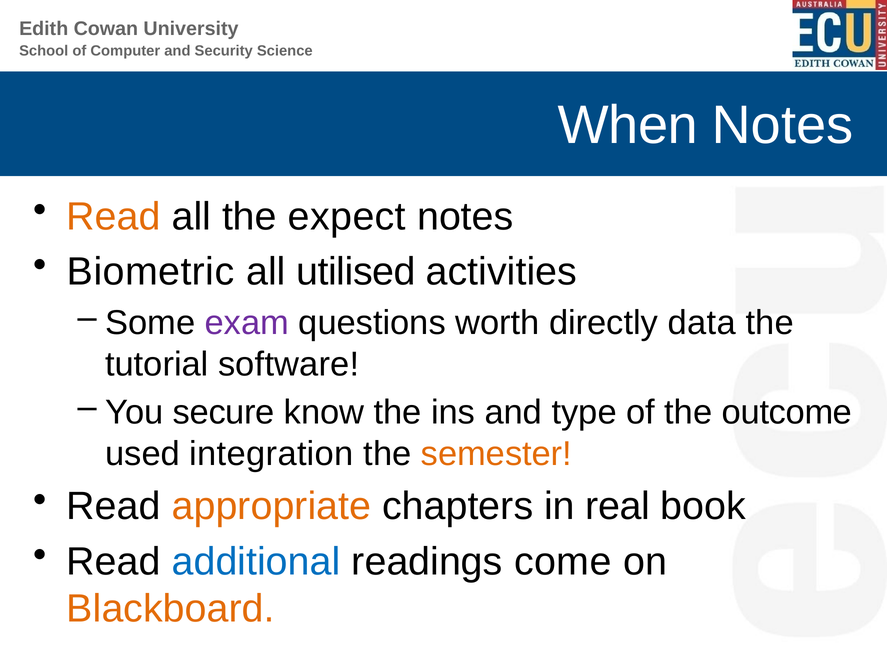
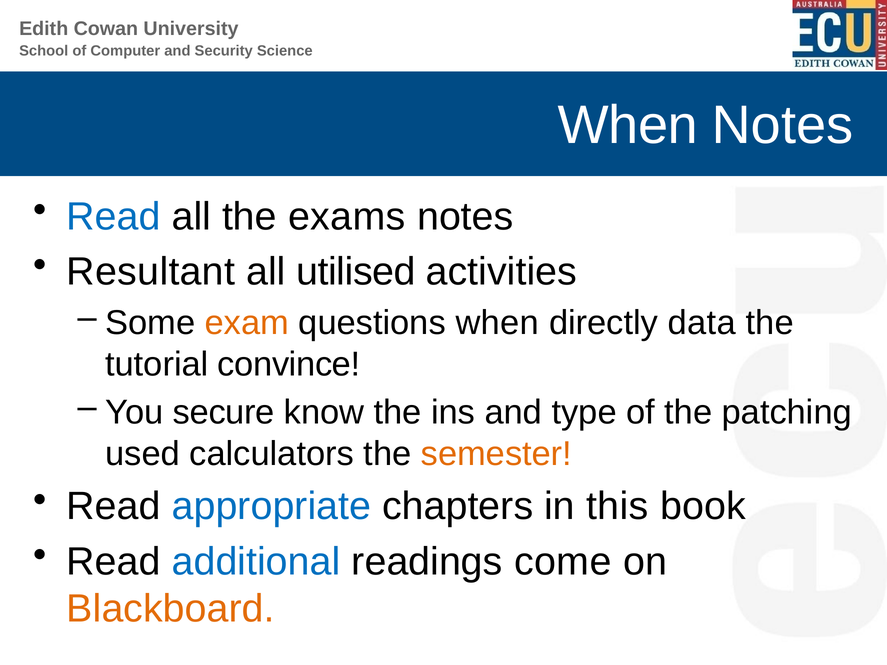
Read at (114, 217) colour: orange -> blue
expect: expect -> exams
Biometric: Biometric -> Resultant
exam colour: purple -> orange
questions worth: worth -> when
software: software -> convince
outcome: outcome -> patching
integration: integration -> calculators
appropriate colour: orange -> blue
real: real -> this
